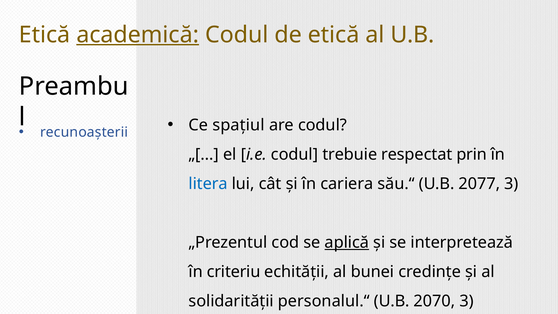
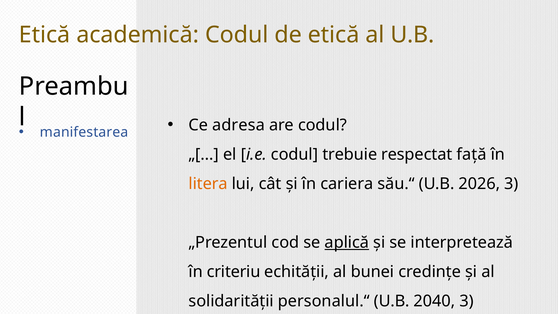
academică underline: present -> none
spațiul: spațiul -> adresa
recunoașterii: recunoașterii -> manifestarea
prin: prin -> față
litera colour: blue -> orange
2077: 2077 -> 2026
2070: 2070 -> 2040
